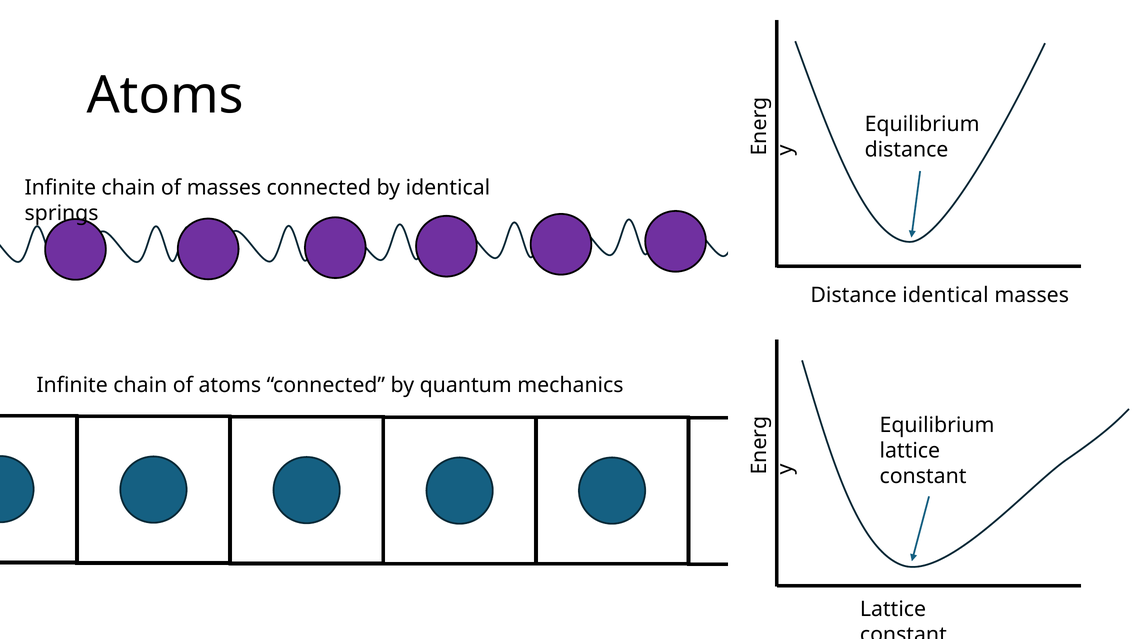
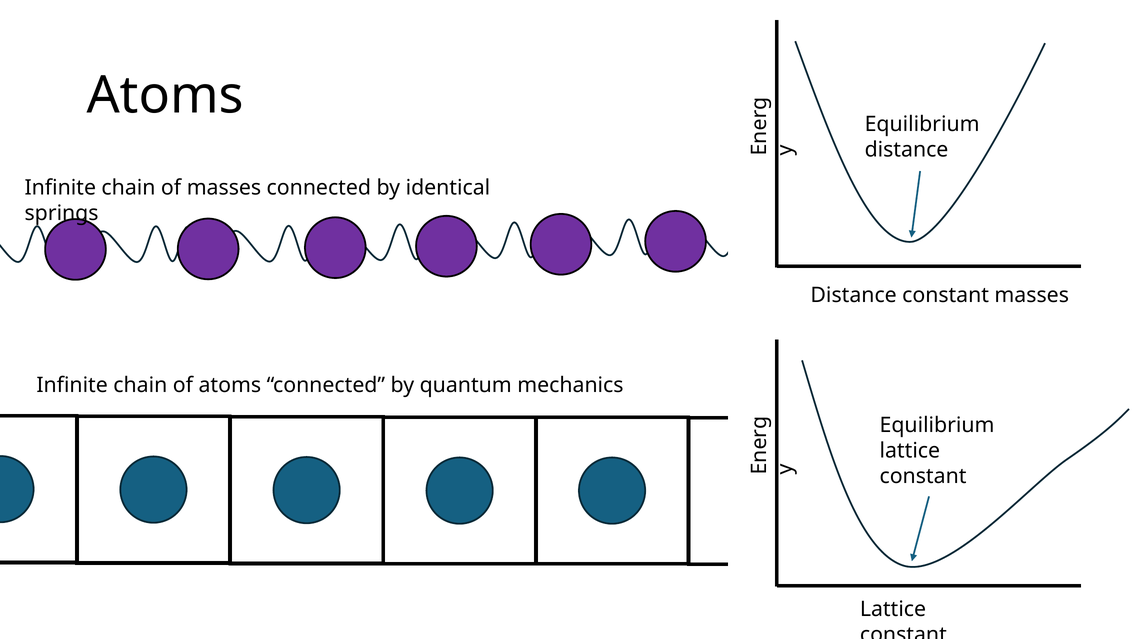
Distance identical: identical -> constant
